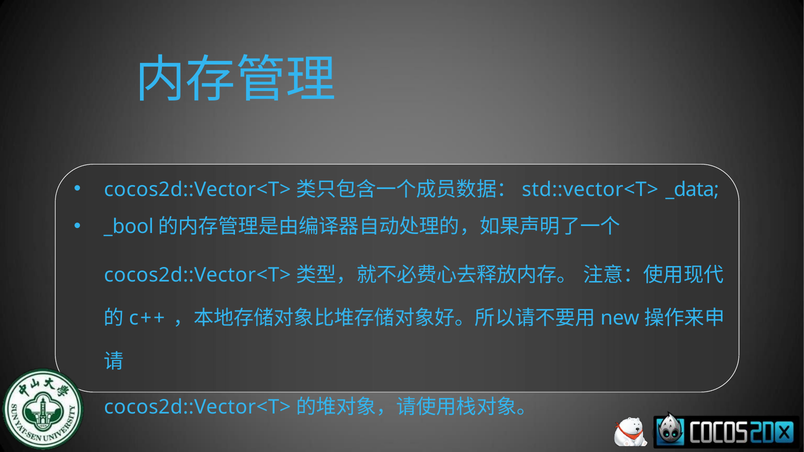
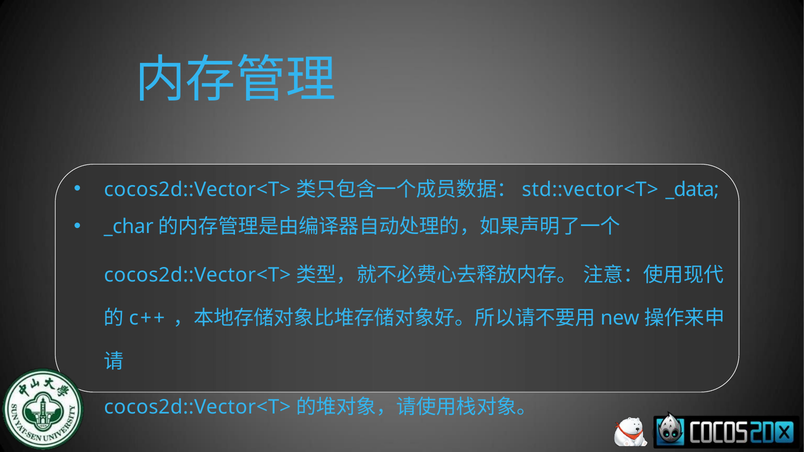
_bool: _bool -> _char
